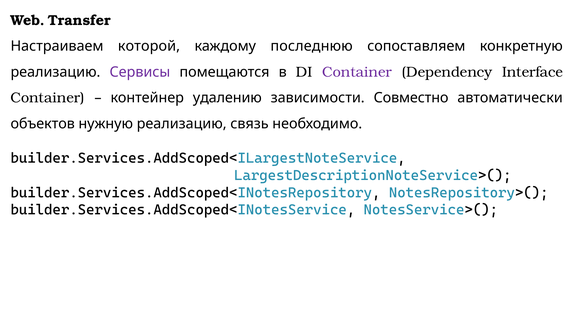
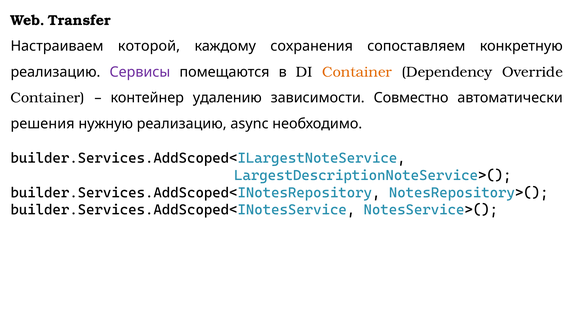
последнюю: последнюю -> сохранения
Container at (357, 72) colour: purple -> orange
Interface: Interface -> Override
объектов: объектов -> решения
связь: связь -> async
